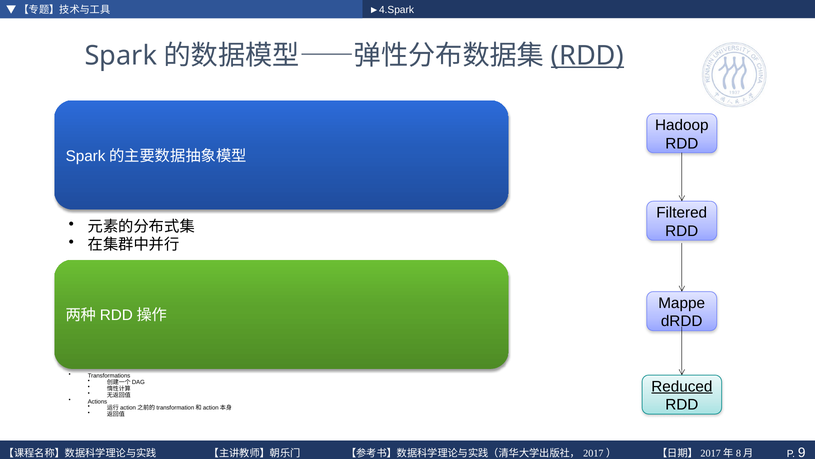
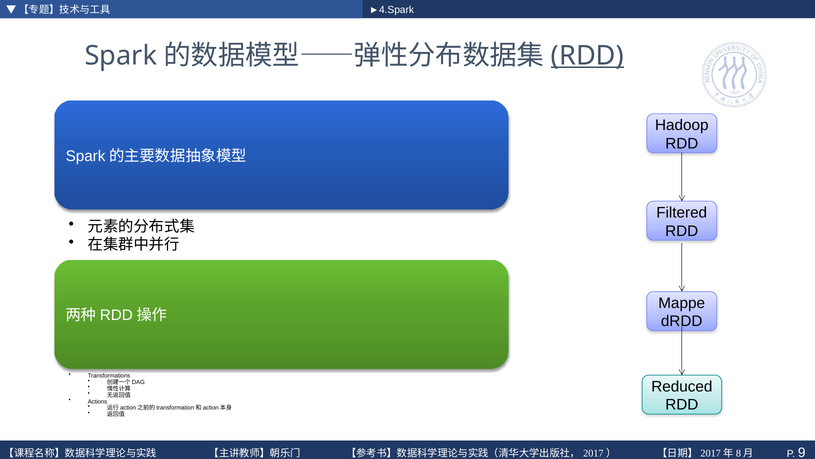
Reduced underline: present -> none
